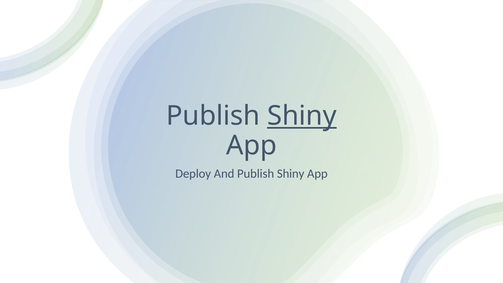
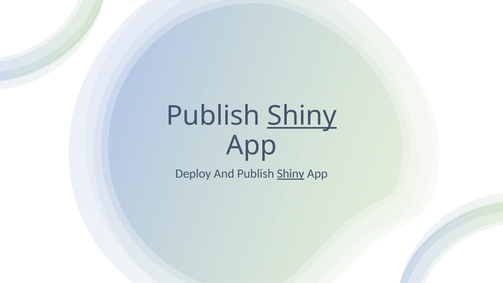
Shiny at (291, 174) underline: none -> present
